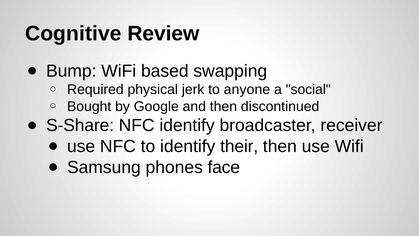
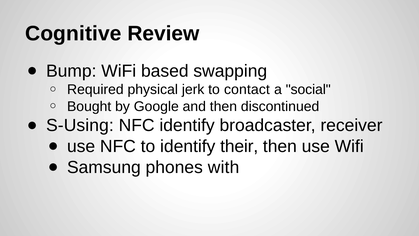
anyone: anyone -> contact
S-Share: S-Share -> S-Using
face: face -> with
